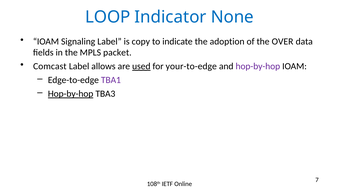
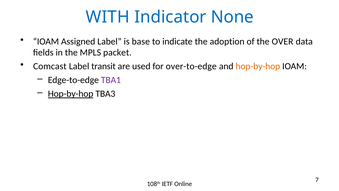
LOOP: LOOP -> WITH
Signaling: Signaling -> Assigned
copy: copy -> base
allows: allows -> transit
used underline: present -> none
your-to-edge: your-to-edge -> over-to-edge
hop-by-hop at (258, 66) colour: purple -> orange
